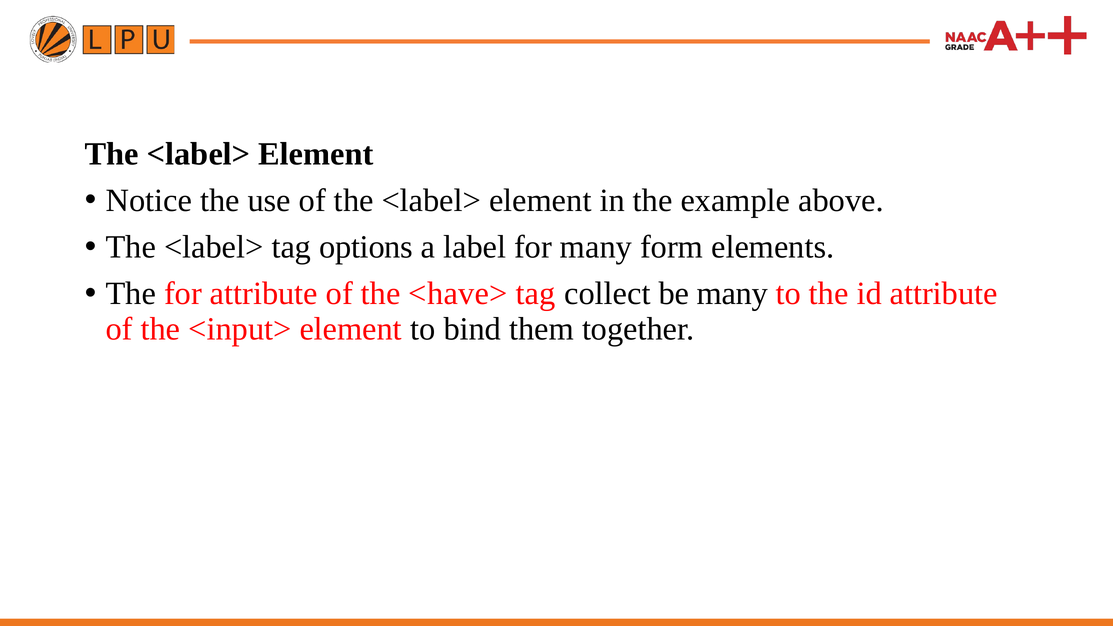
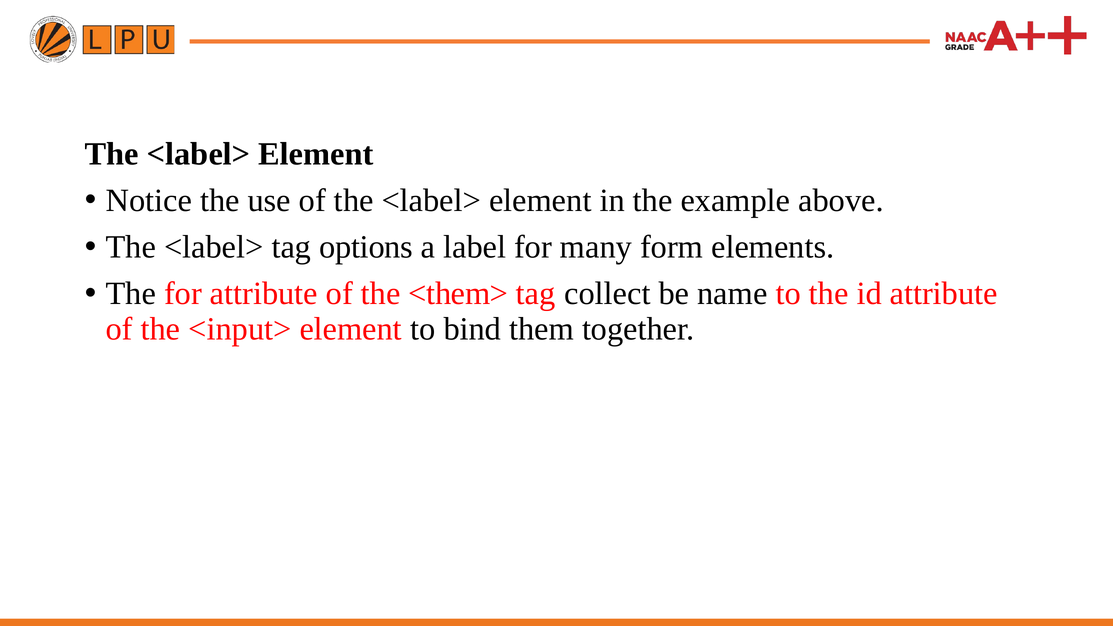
<have>: <have> -> <them>
be many: many -> name
